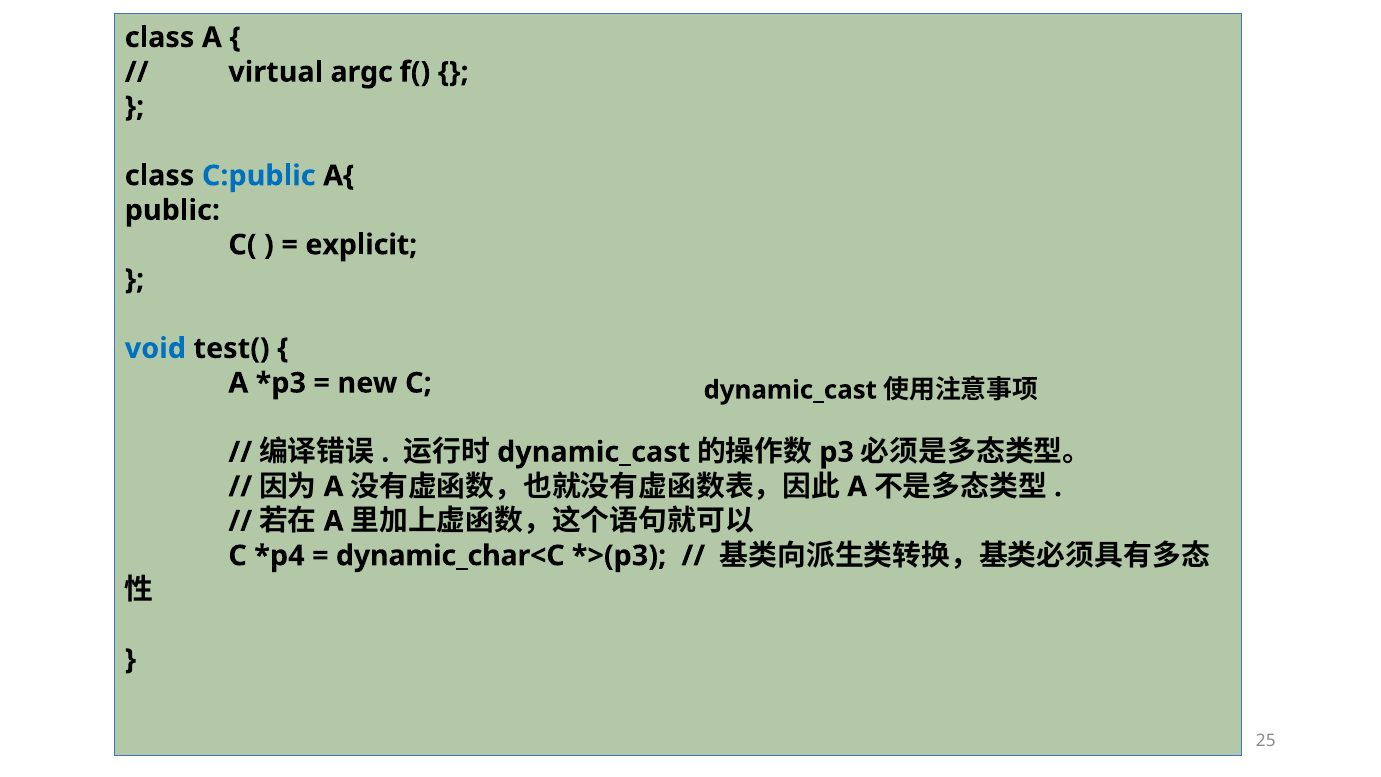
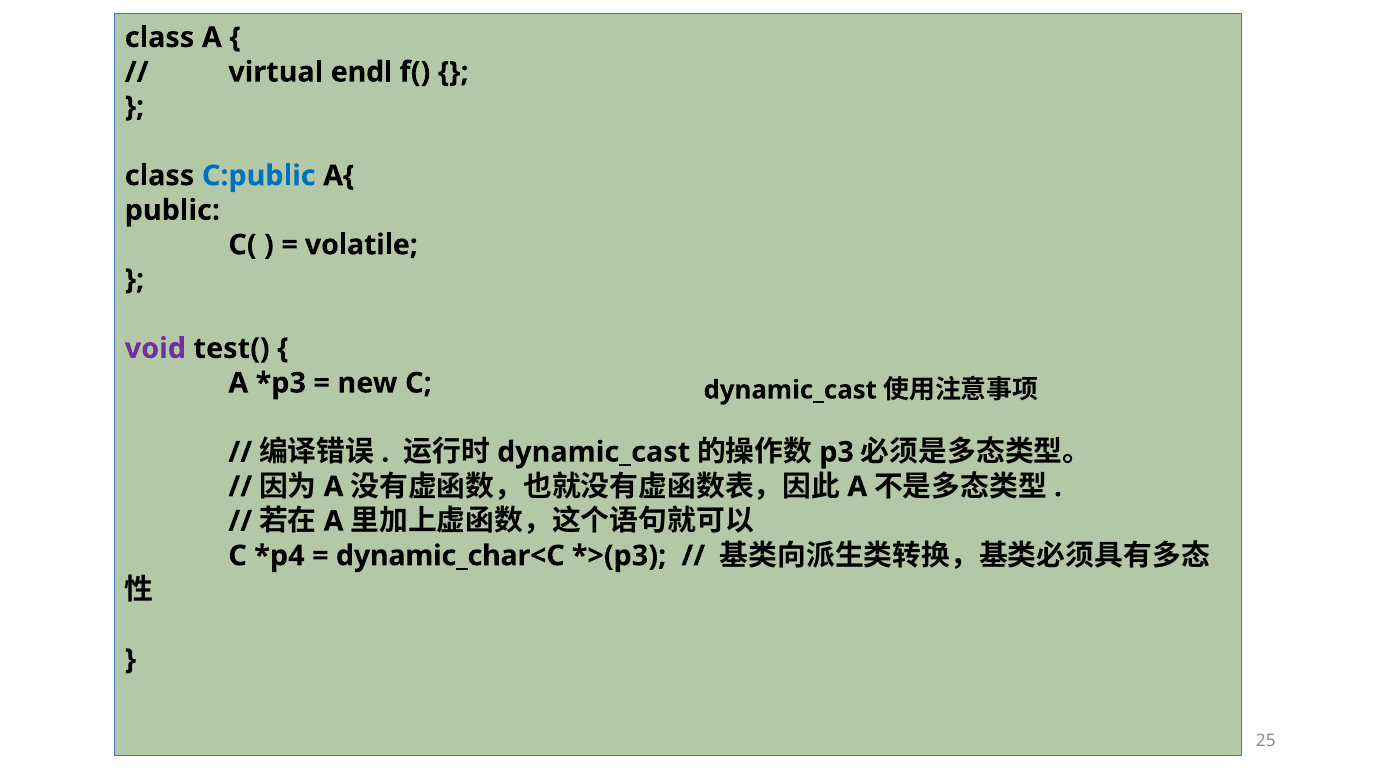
argc: argc -> endl
explicit: explicit -> volatile
void colour: blue -> purple
